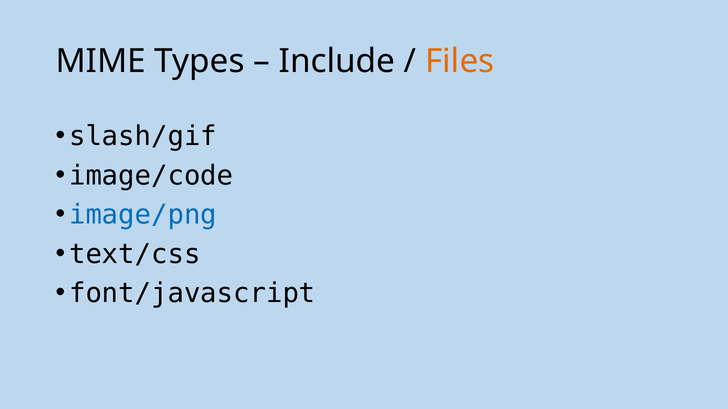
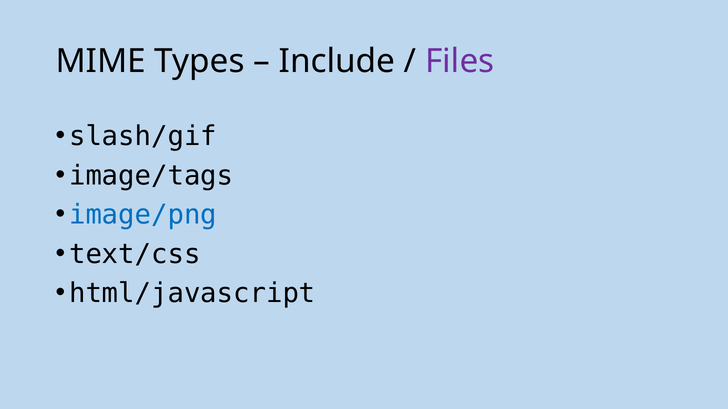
Files colour: orange -> purple
image/code: image/code -> image/tags
font/javascript: font/javascript -> html/javascript
